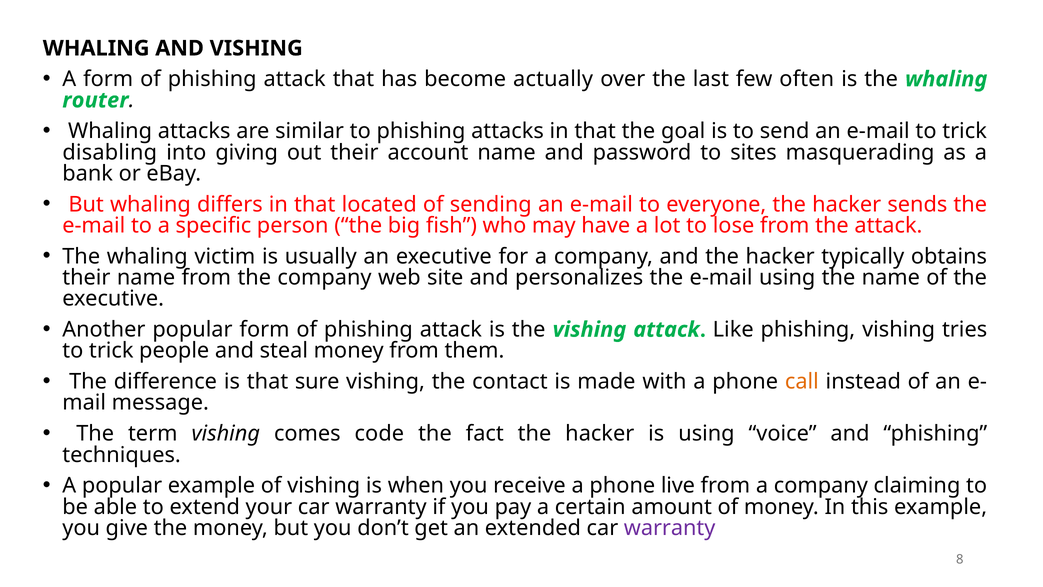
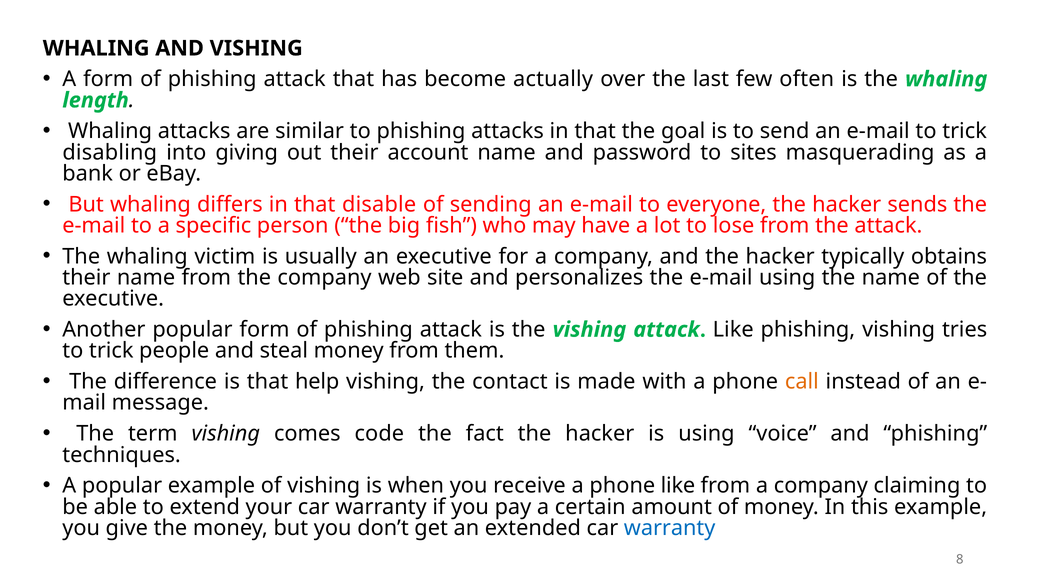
router: router -> length
located: located -> disable
sure: sure -> help
phone live: live -> like
warranty at (670, 528) colour: purple -> blue
